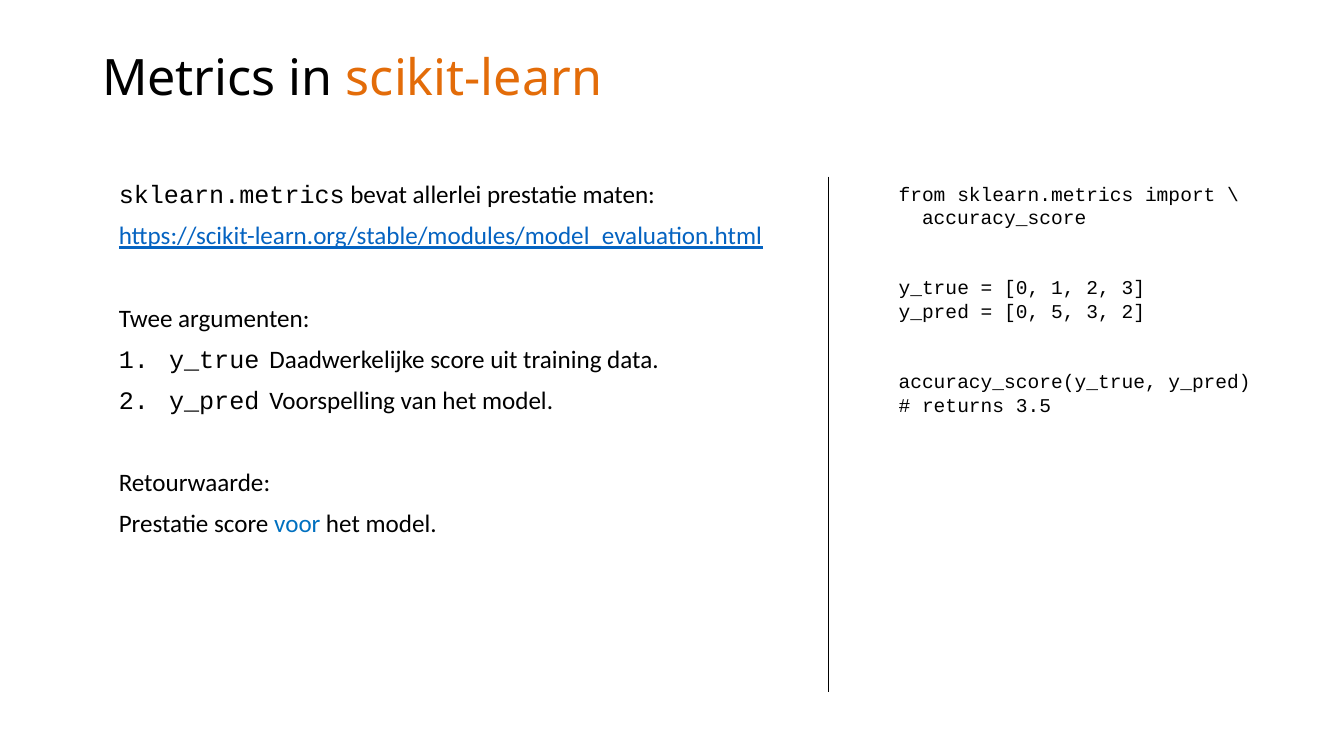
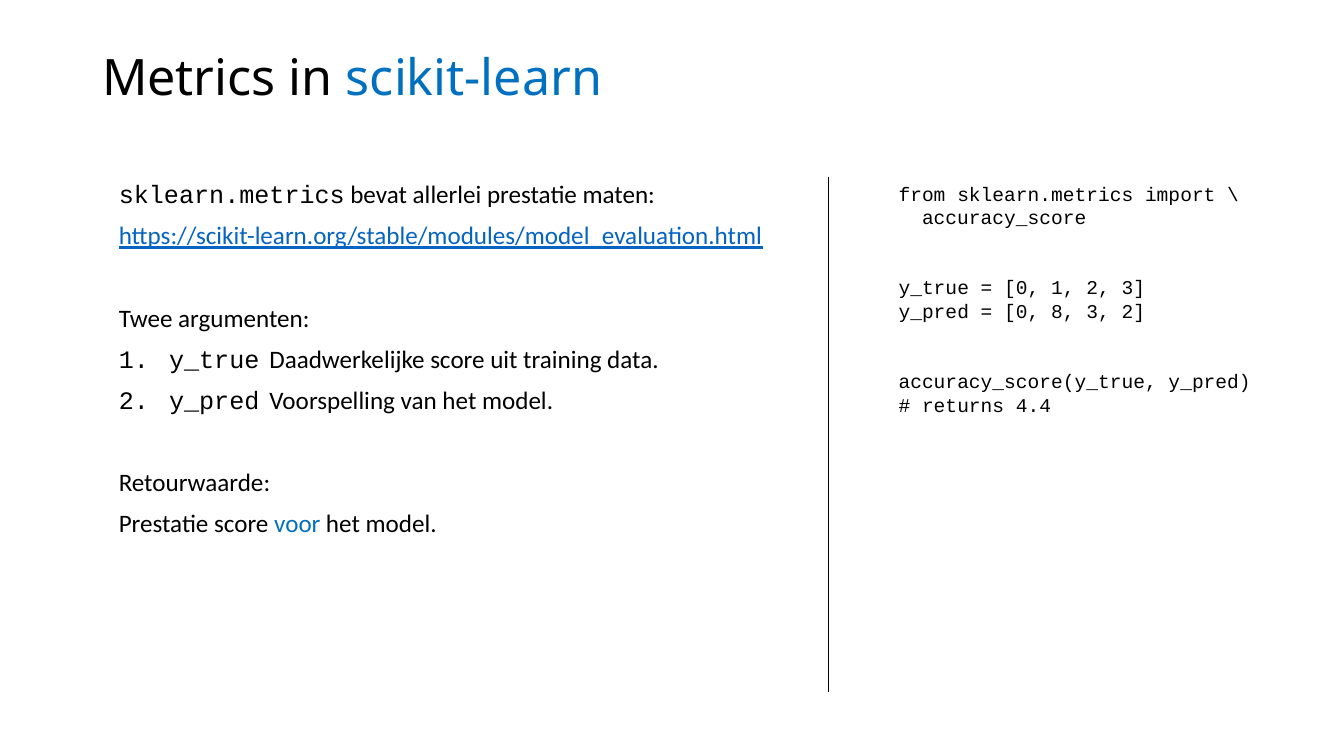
scikit-learn colour: orange -> blue
5: 5 -> 8
3.5: 3.5 -> 4.4
